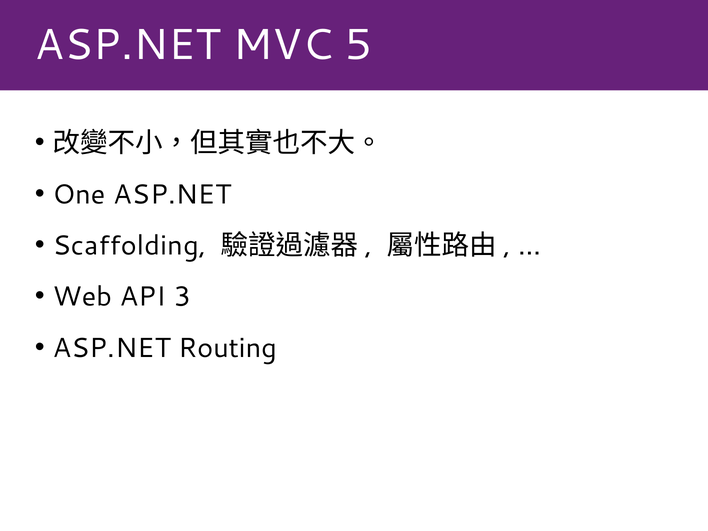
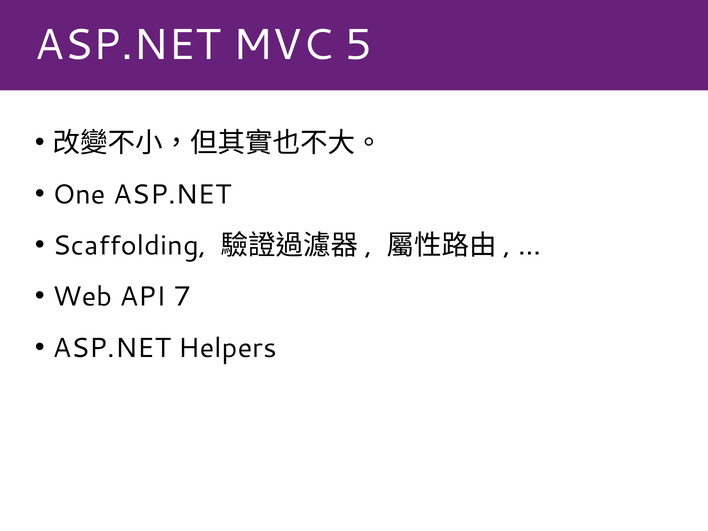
3: 3 -> 7
Routing: Routing -> Helpers
